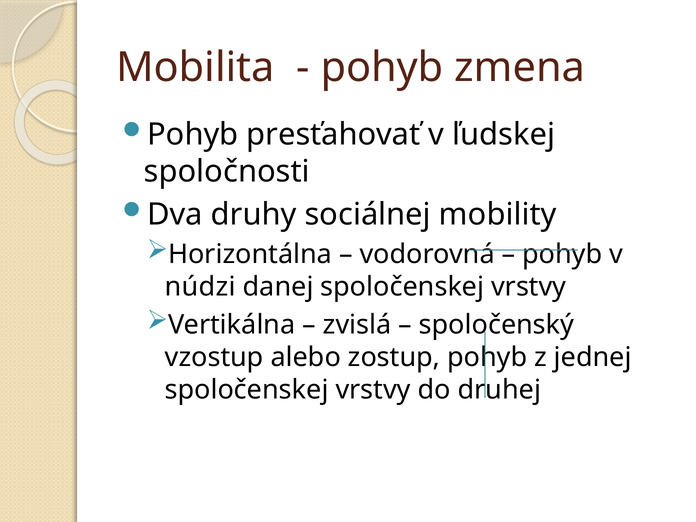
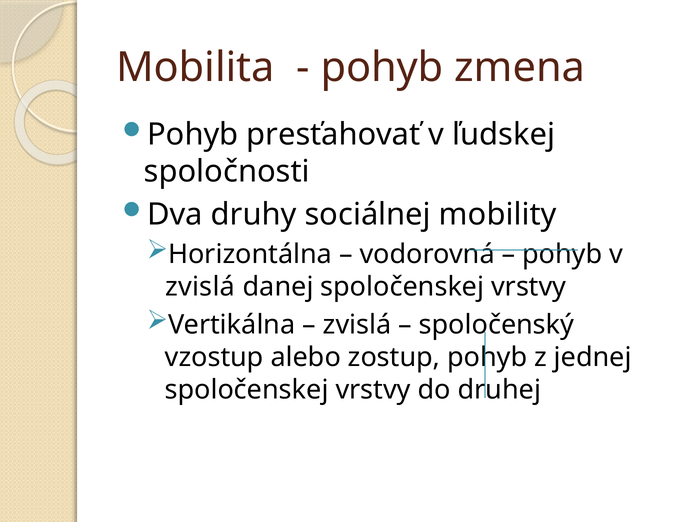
núdzi at (200, 287): núdzi -> zvislá
